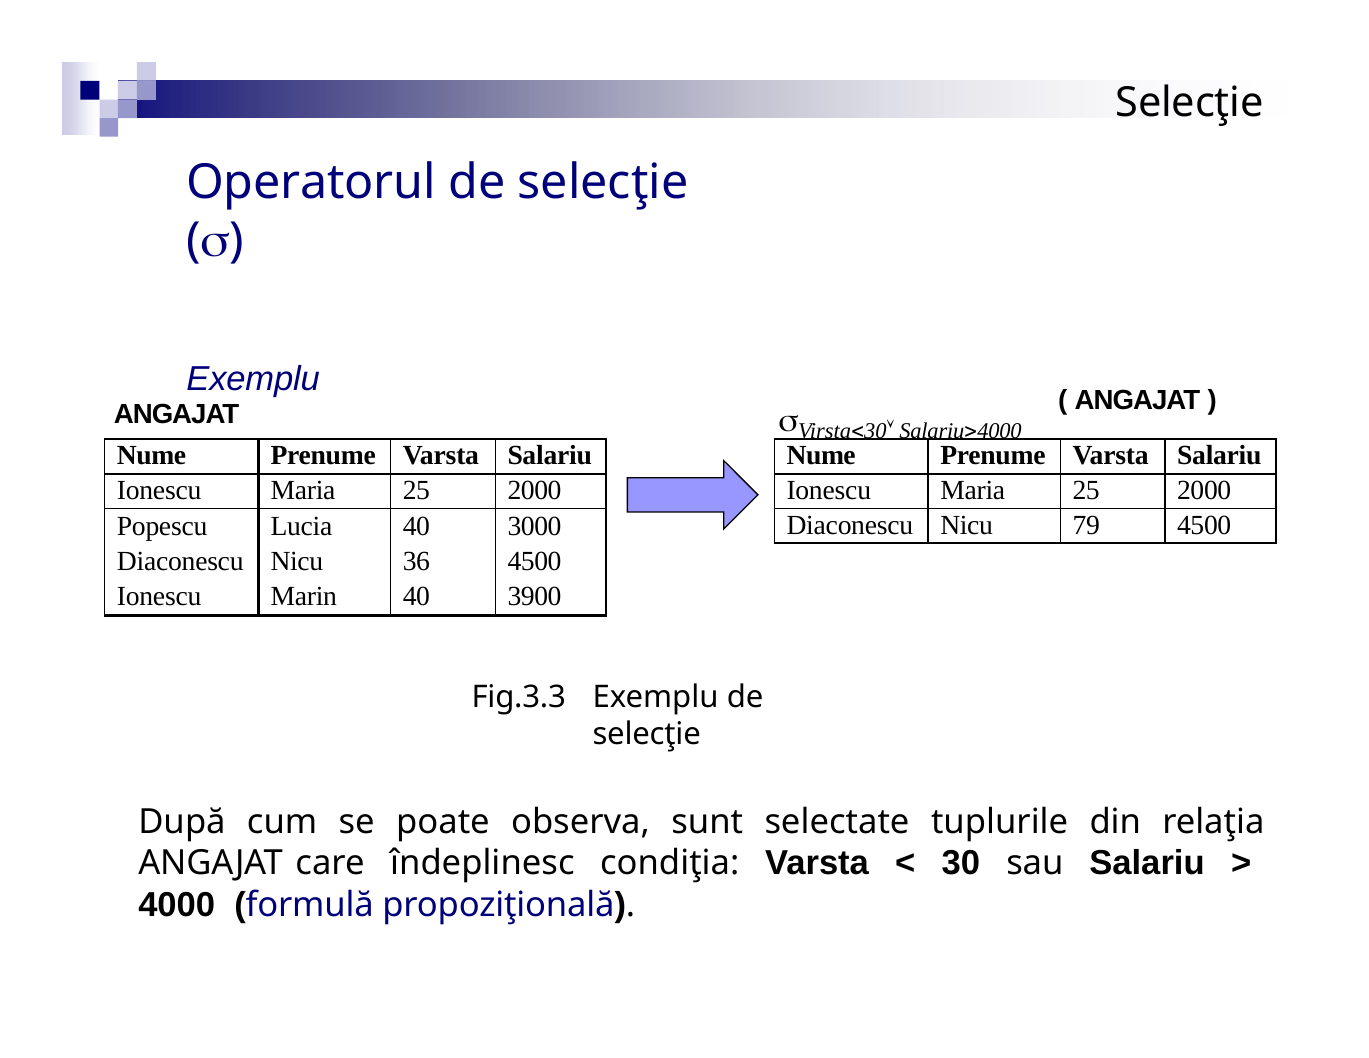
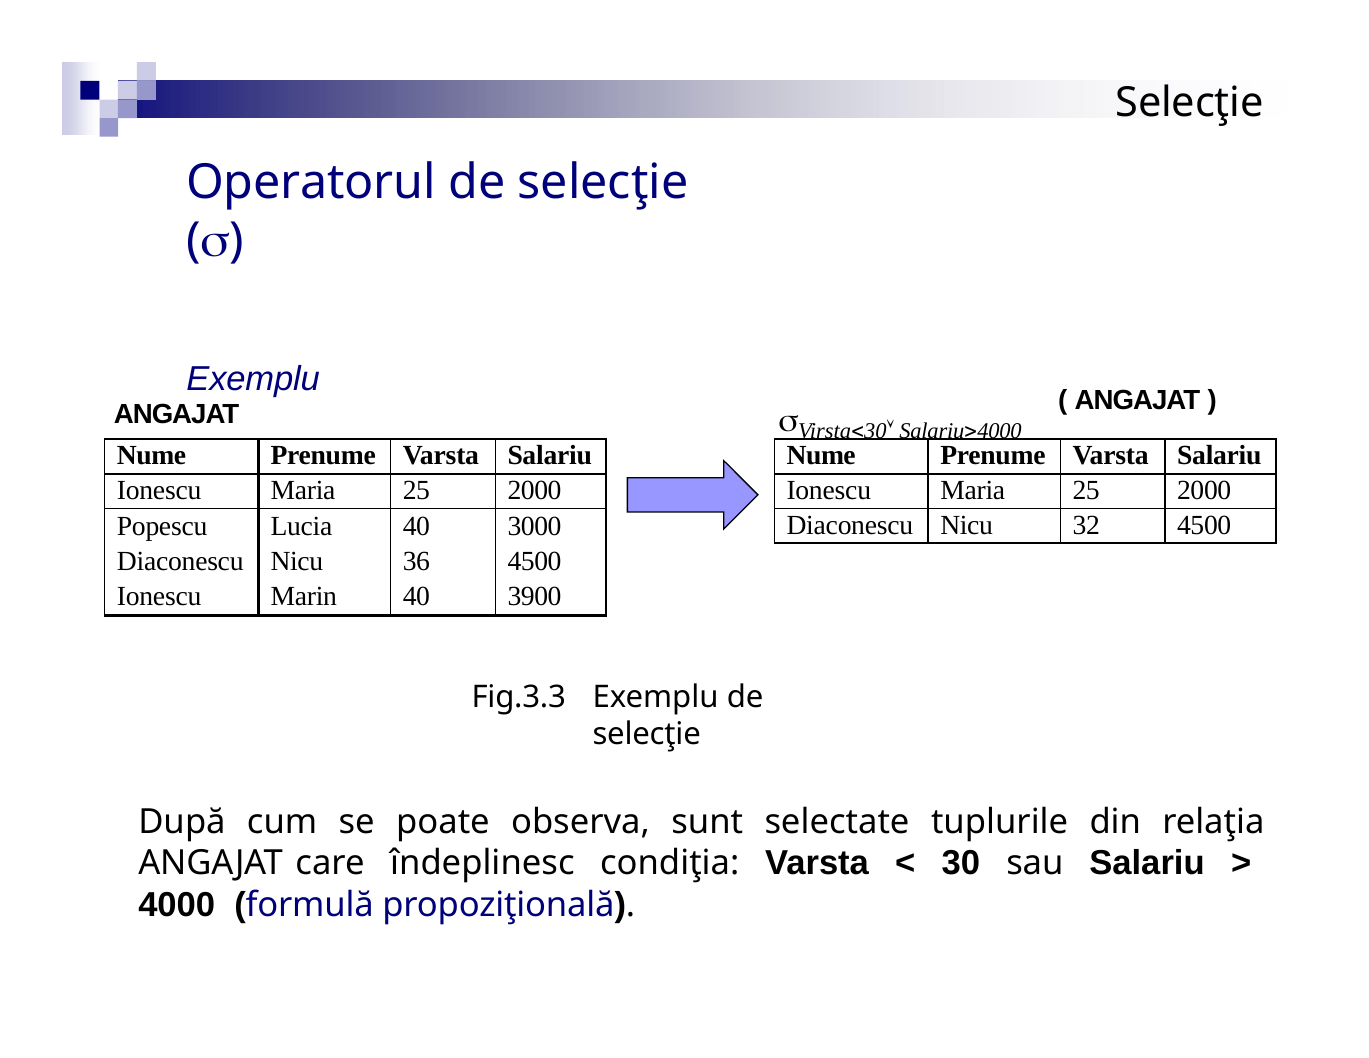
79: 79 -> 32
